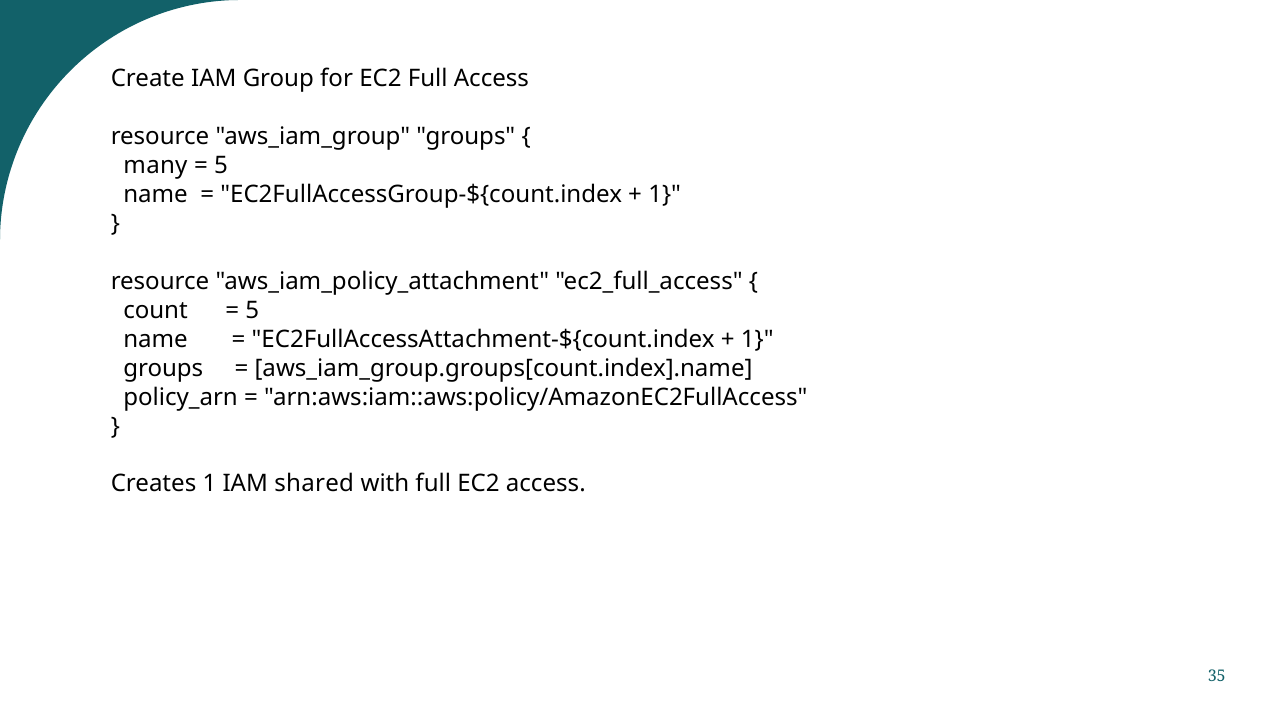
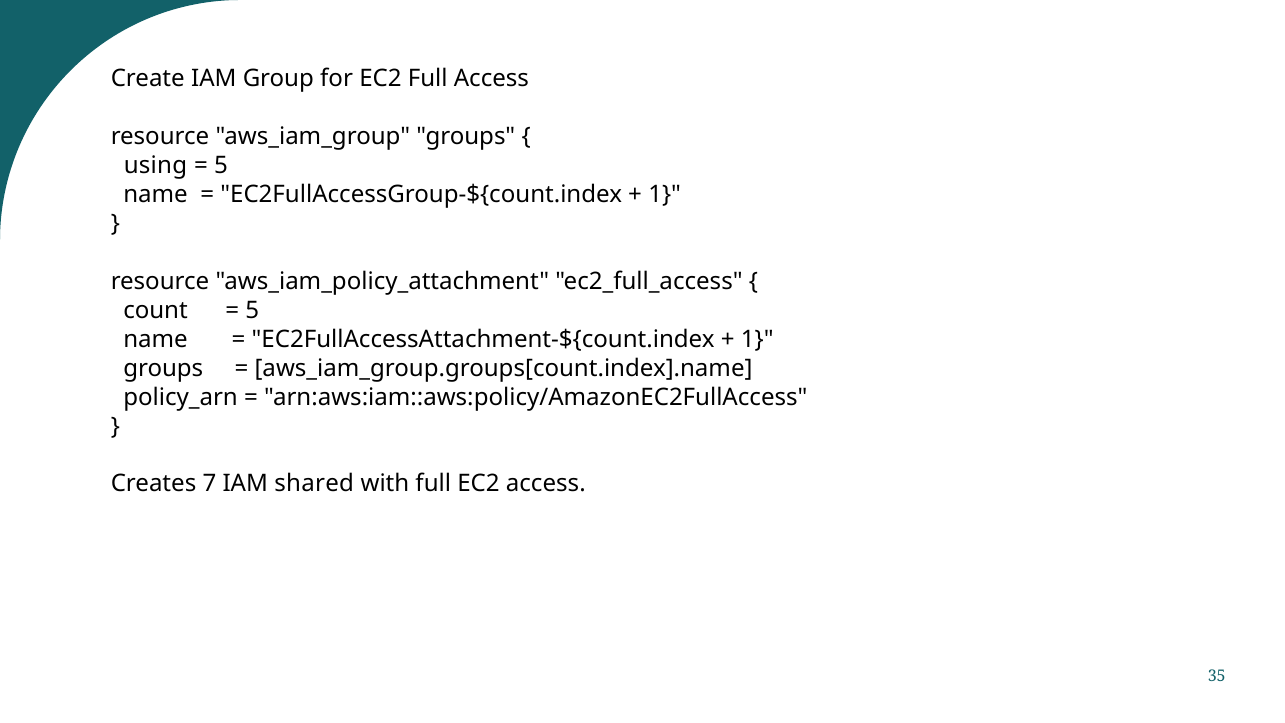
many: many -> using
Creates 1: 1 -> 7
